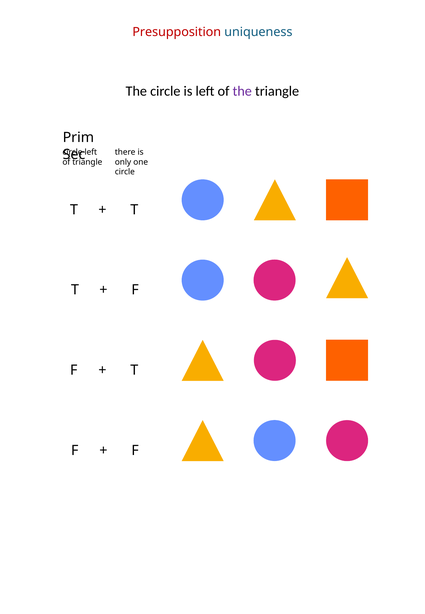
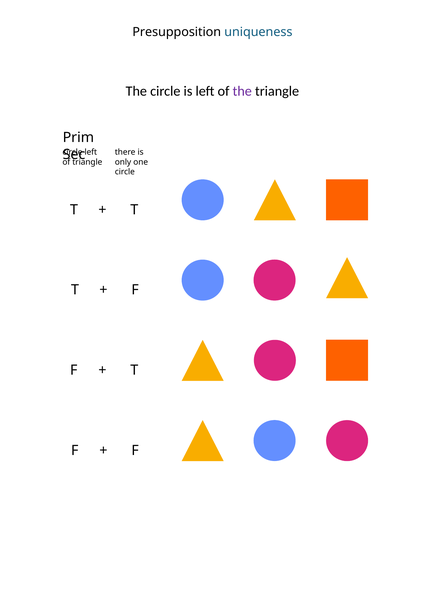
Presupposition colour: red -> black
